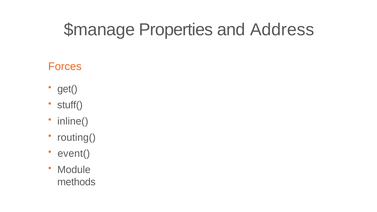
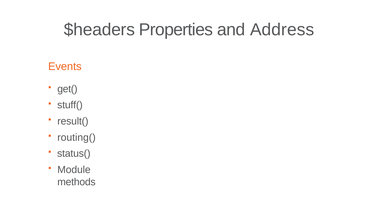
$manage: $manage -> $headers
Forces: Forces -> Events
inline(: inline( -> result(
event(: event( -> status(
